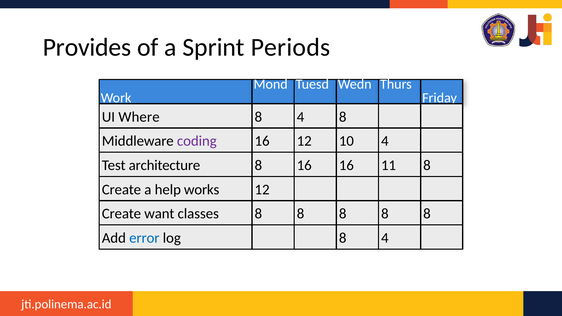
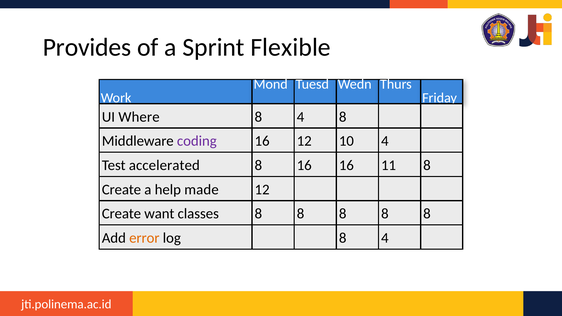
Periods: Periods -> Flexible
architecture: architecture -> accelerated
works: works -> made
error colour: blue -> orange
